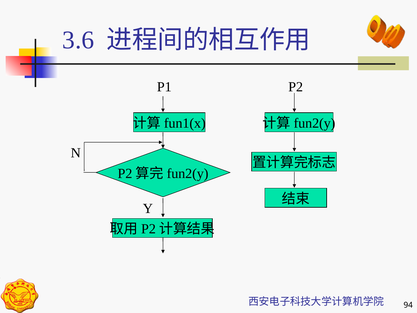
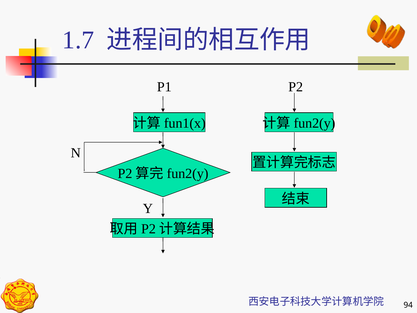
3.6: 3.6 -> 1.7
